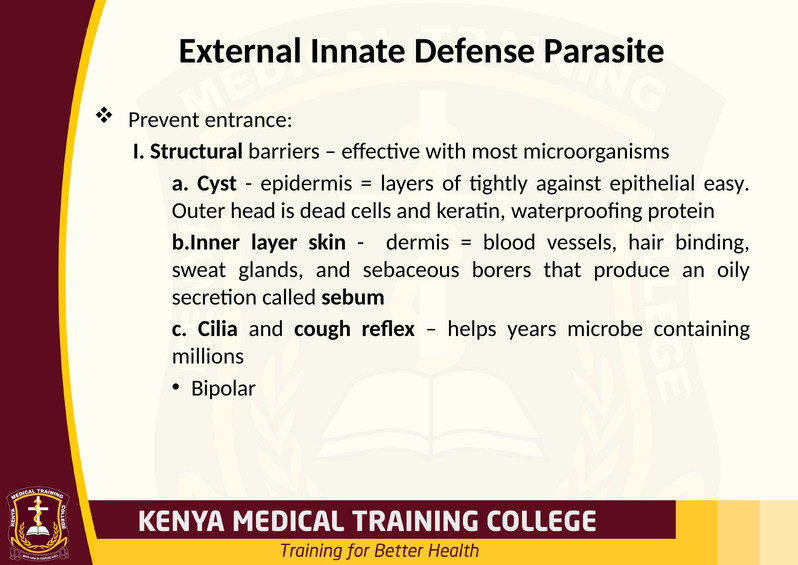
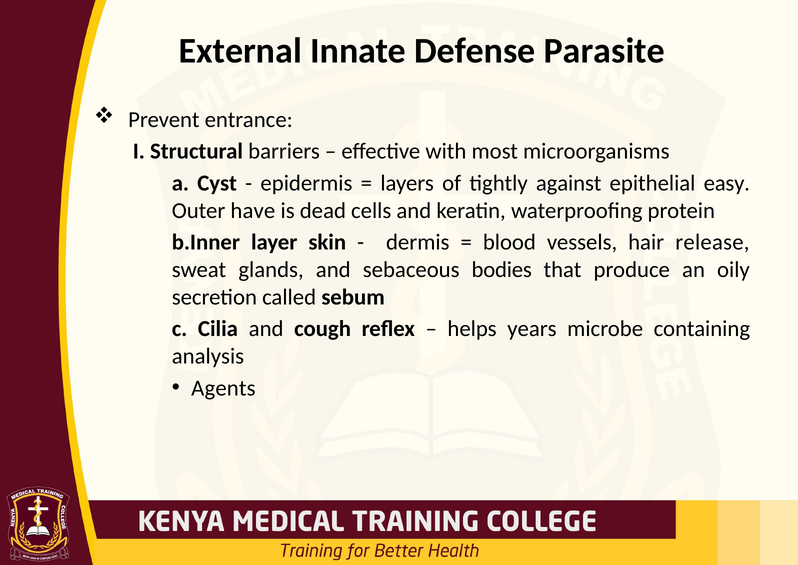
head: head -> have
binding: binding -> release
borers: borers -> bodies
millions: millions -> analysis
Bipolar: Bipolar -> Agents
